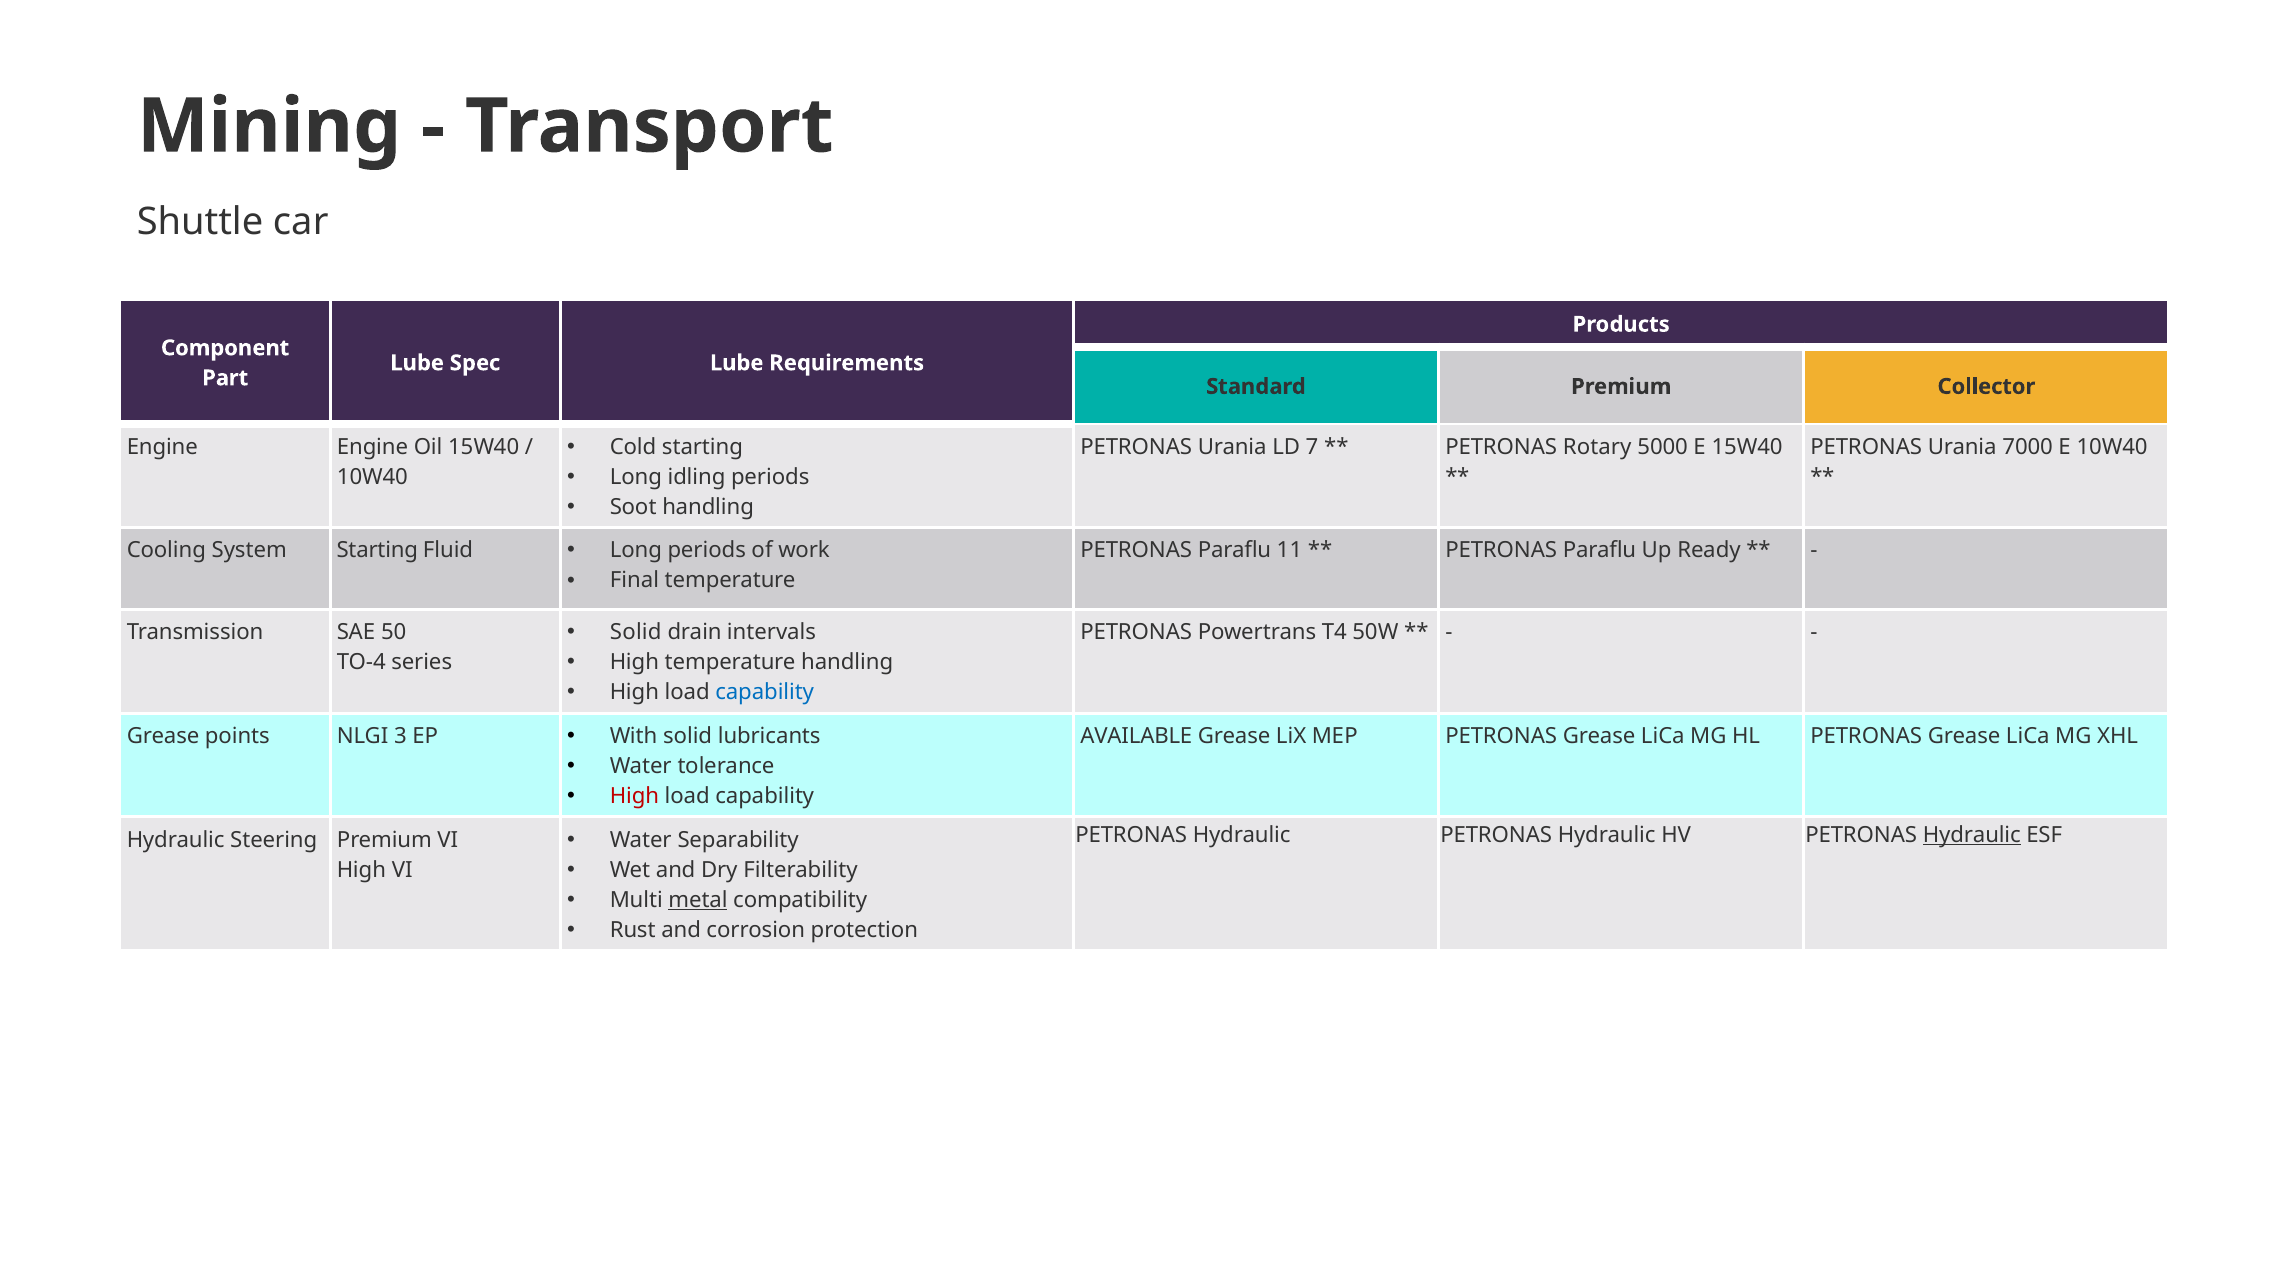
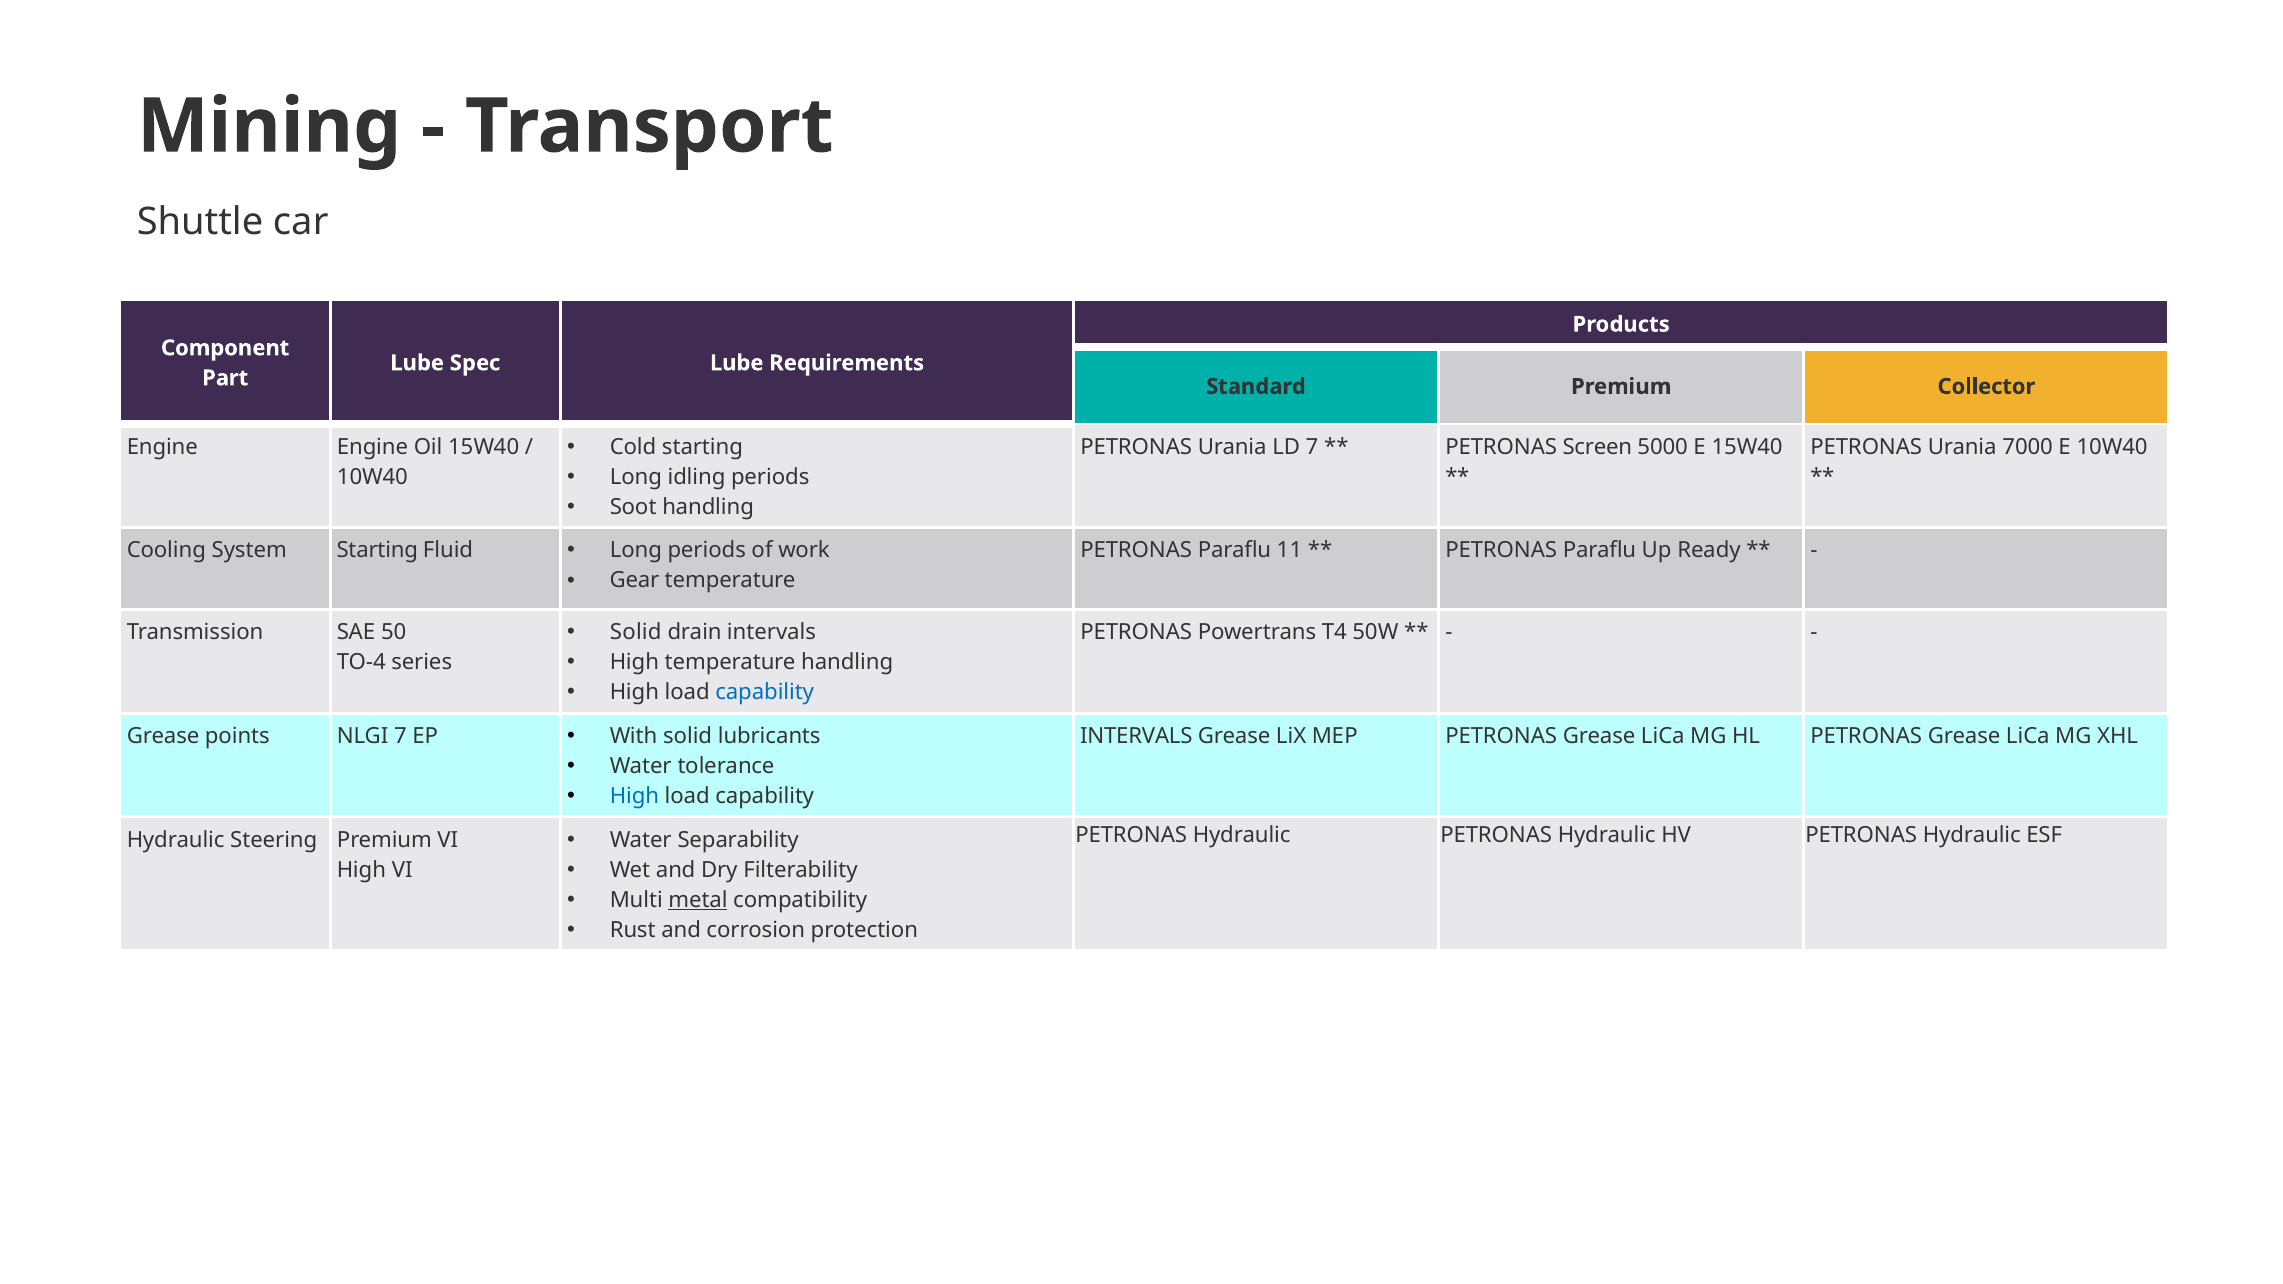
Rotary: Rotary -> Screen
Final: Final -> Gear
NLGI 3: 3 -> 7
AVAILABLE at (1136, 736): AVAILABLE -> INTERVALS
High at (634, 796) colour: red -> blue
Hydraulic at (1972, 835) underline: present -> none
